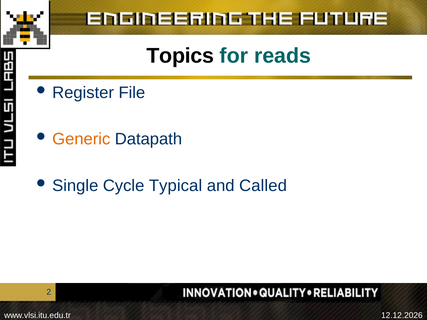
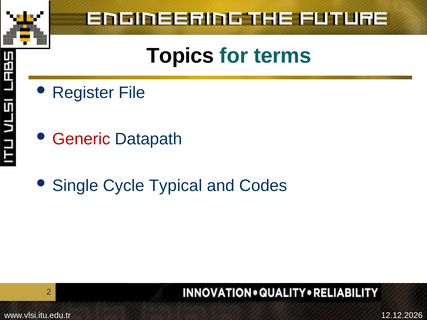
reads: reads -> terms
Generic colour: orange -> red
Called: Called -> Codes
